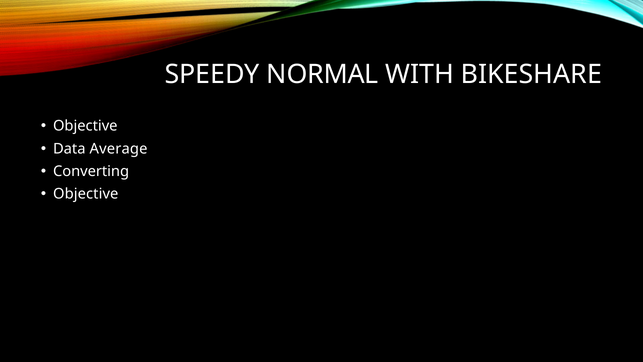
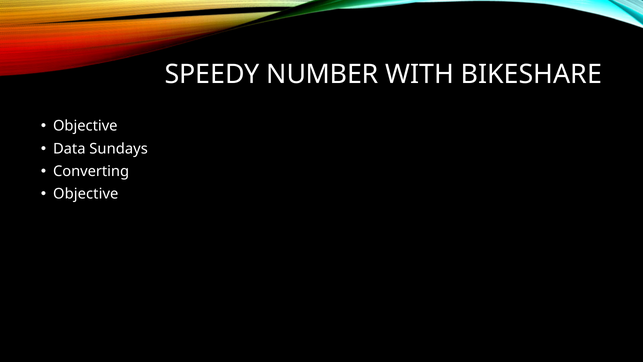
NORMAL: NORMAL -> NUMBER
Average: Average -> Sundays
